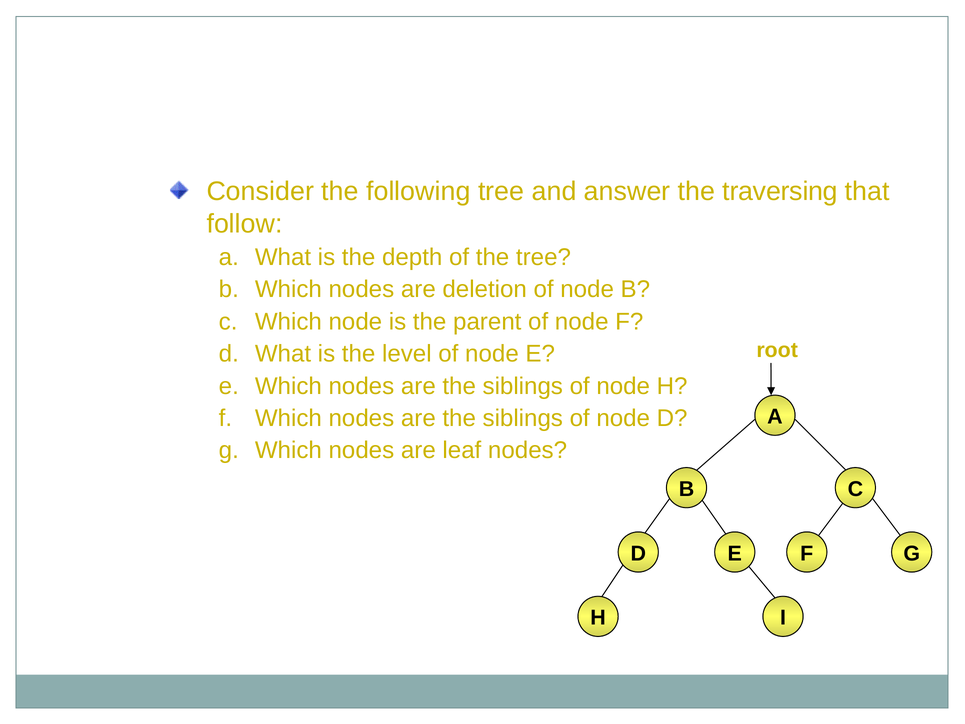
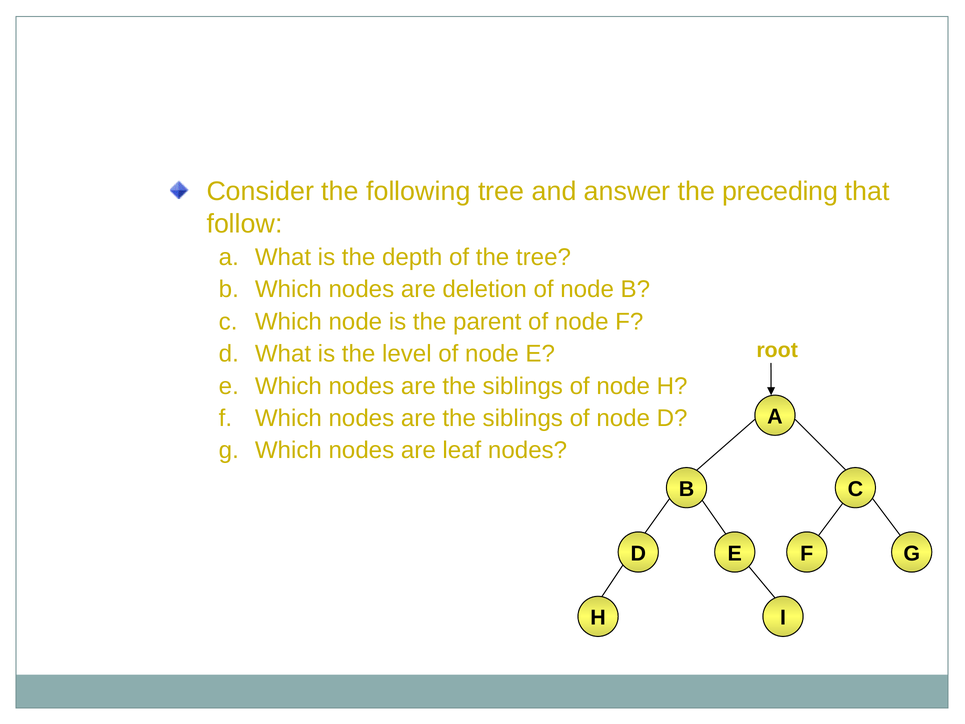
traversing: traversing -> preceding
